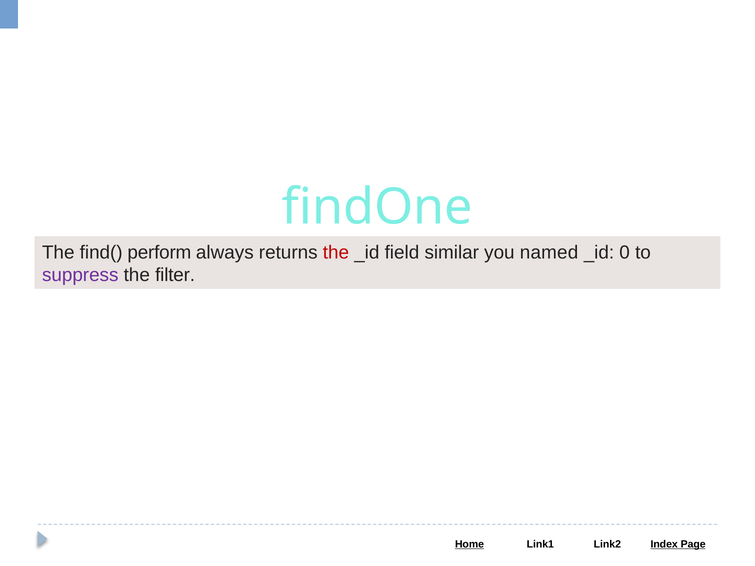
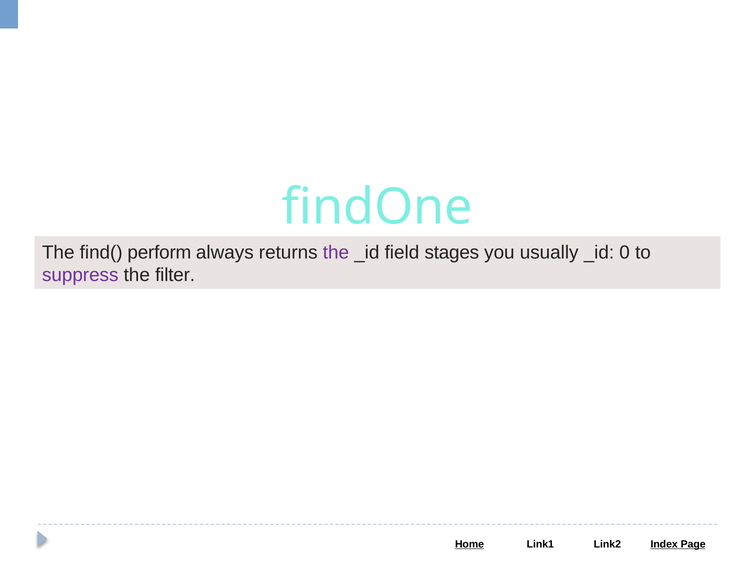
the at (336, 253) colour: red -> purple
similar: similar -> stages
named: named -> usually
